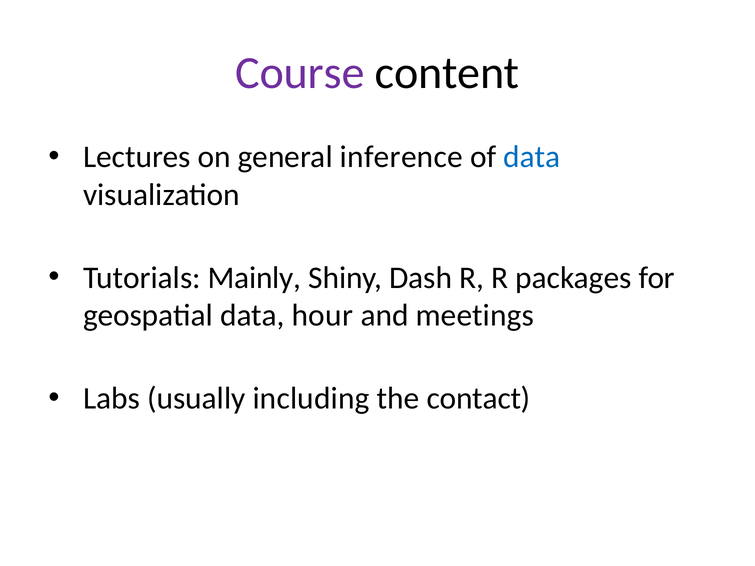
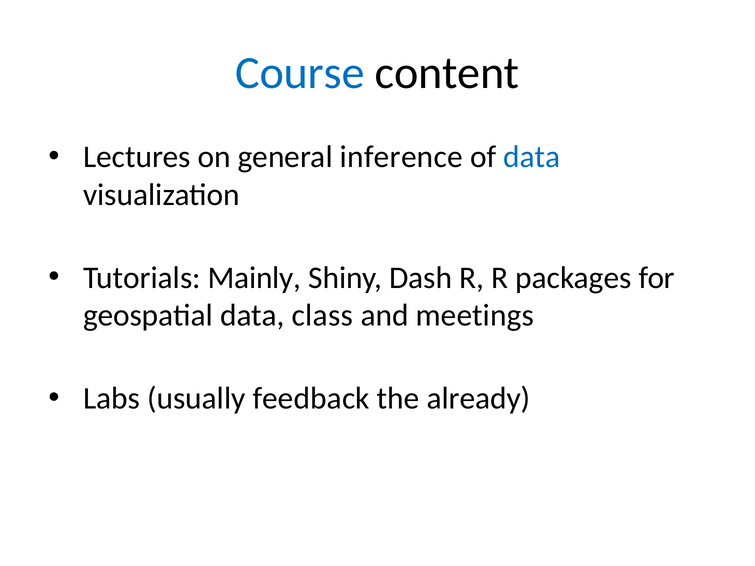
Course colour: purple -> blue
hour: hour -> class
including: including -> feedback
contact: contact -> already
